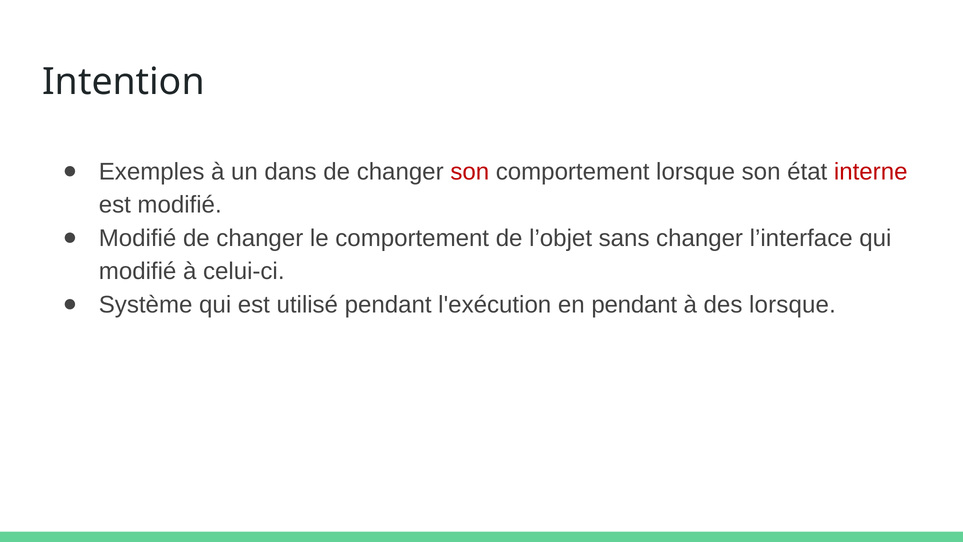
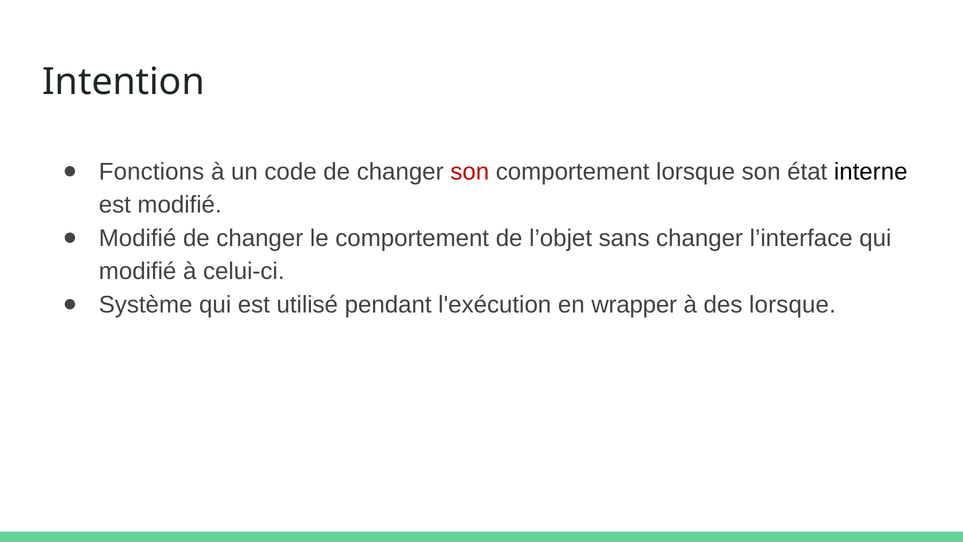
Exemples: Exemples -> Fonctions
dans: dans -> code
interne colour: red -> black
en pendant: pendant -> wrapper
